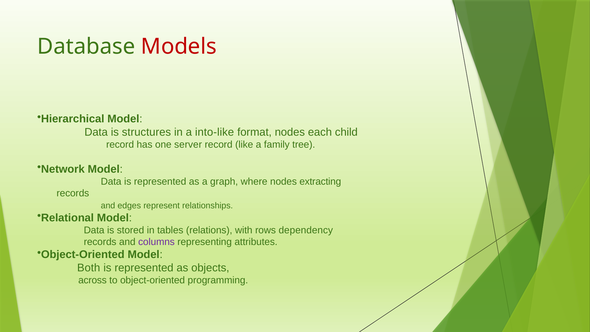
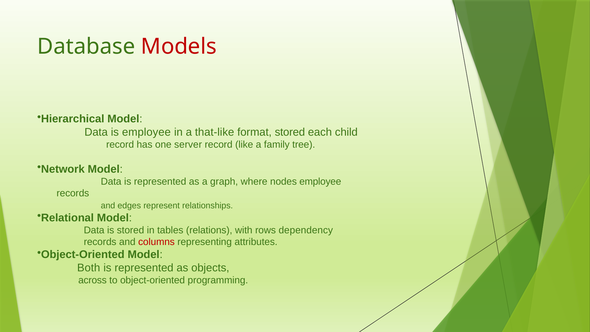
is structures: structures -> employee
into-like: into-like -> that-like
format nodes: nodes -> stored
nodes extracting: extracting -> employee
columns colour: purple -> red
